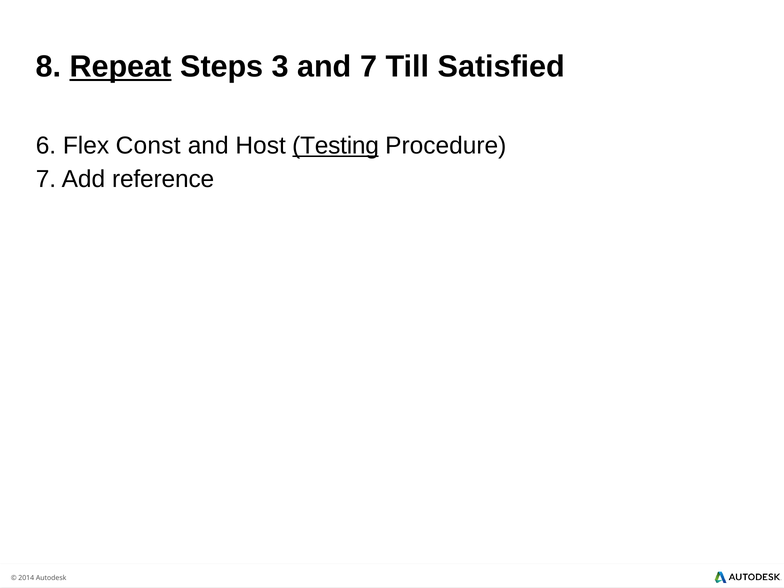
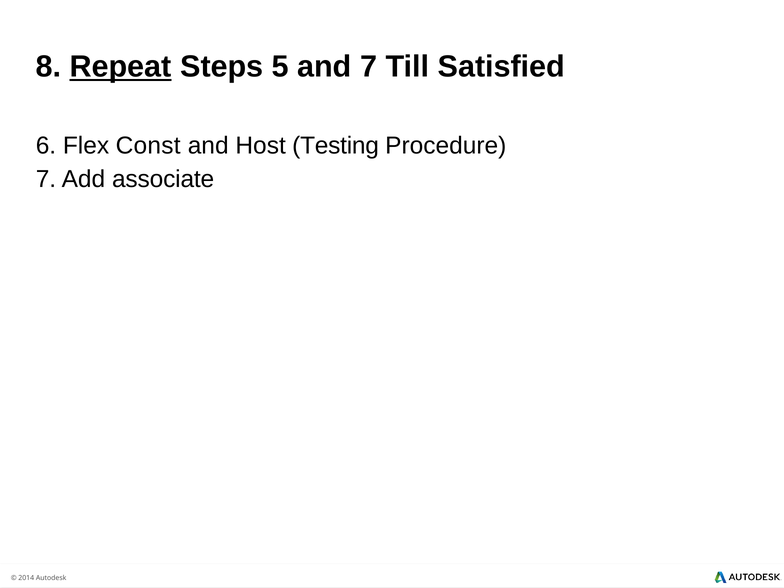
3: 3 -> 5
Testing underline: present -> none
reference: reference -> associate
